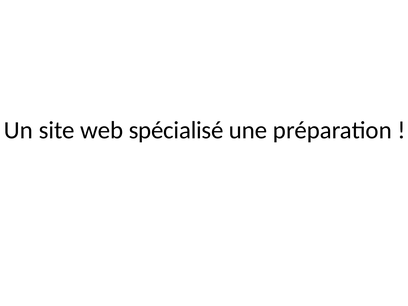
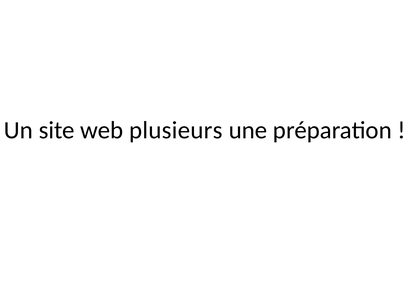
spécialisé: spécialisé -> plusieurs
